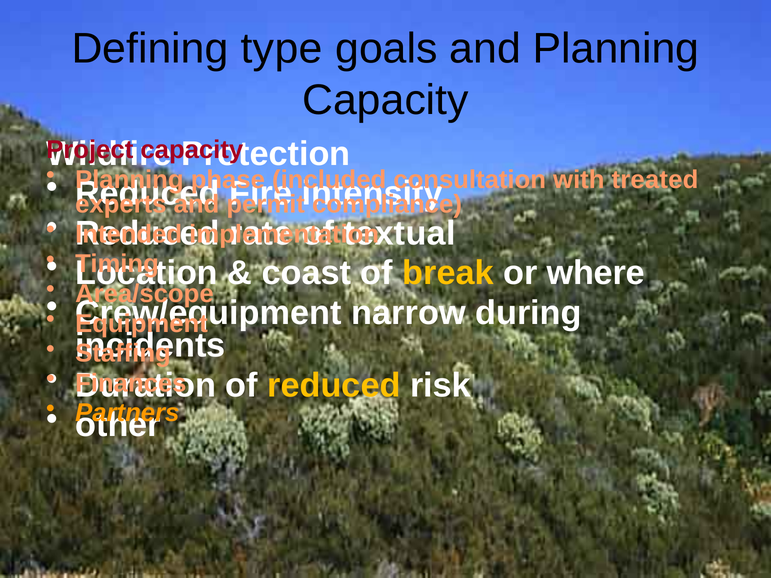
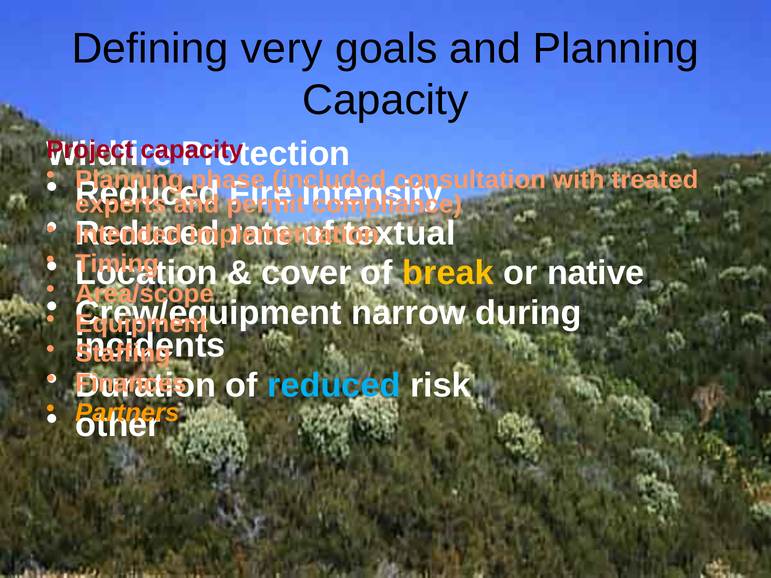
type: type -> very
coast: coast -> cover
where: where -> native
reduced at (334, 386) colour: yellow -> light blue
